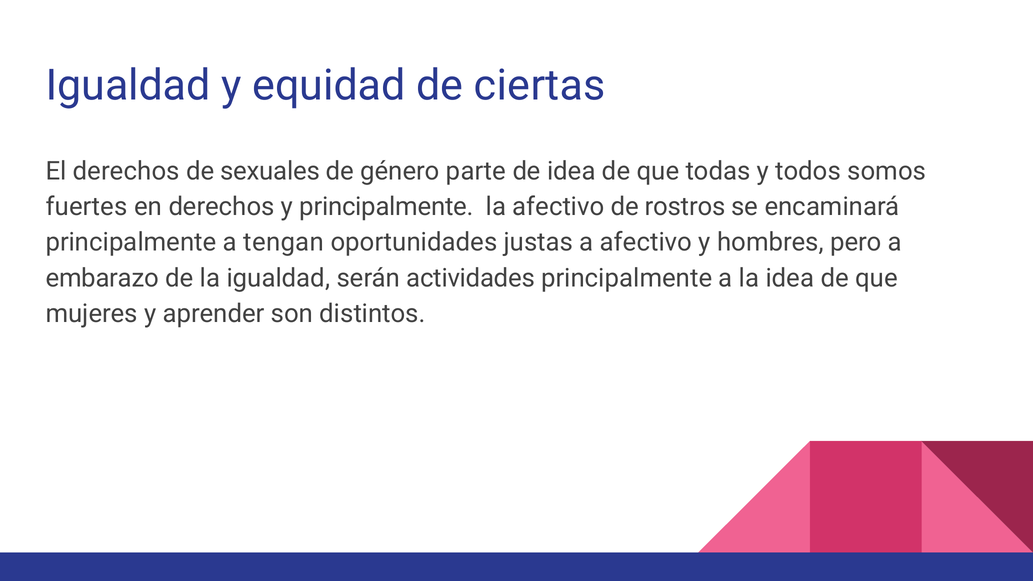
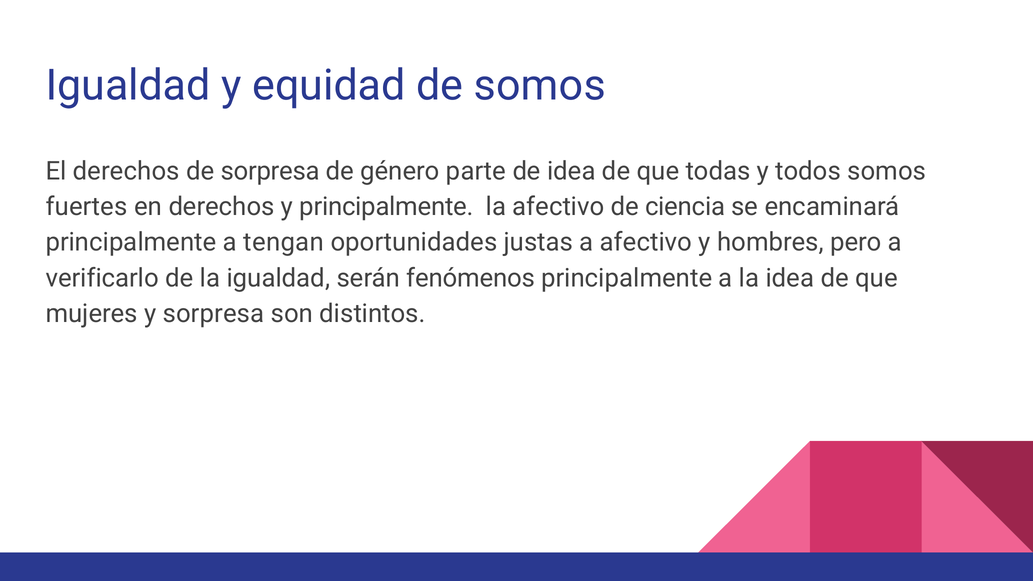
de ciertas: ciertas -> somos
de sexuales: sexuales -> sorpresa
rostros: rostros -> ciencia
embarazo: embarazo -> verificarlo
actividades: actividades -> fenómenos
y aprender: aprender -> sorpresa
